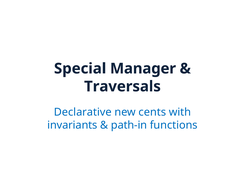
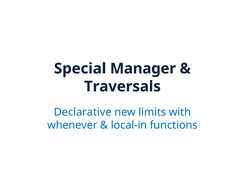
cents: cents -> limits
invariants: invariants -> whenever
path-in: path-in -> local-in
